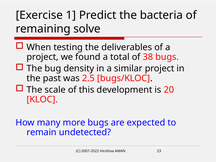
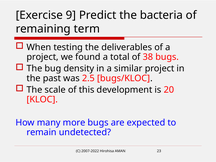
1: 1 -> 9
solve: solve -> term
